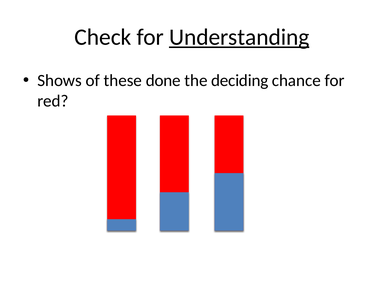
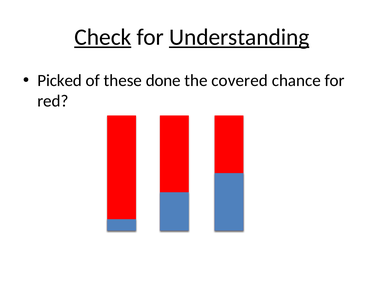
Check underline: none -> present
Shows: Shows -> Picked
deciding: deciding -> covered
